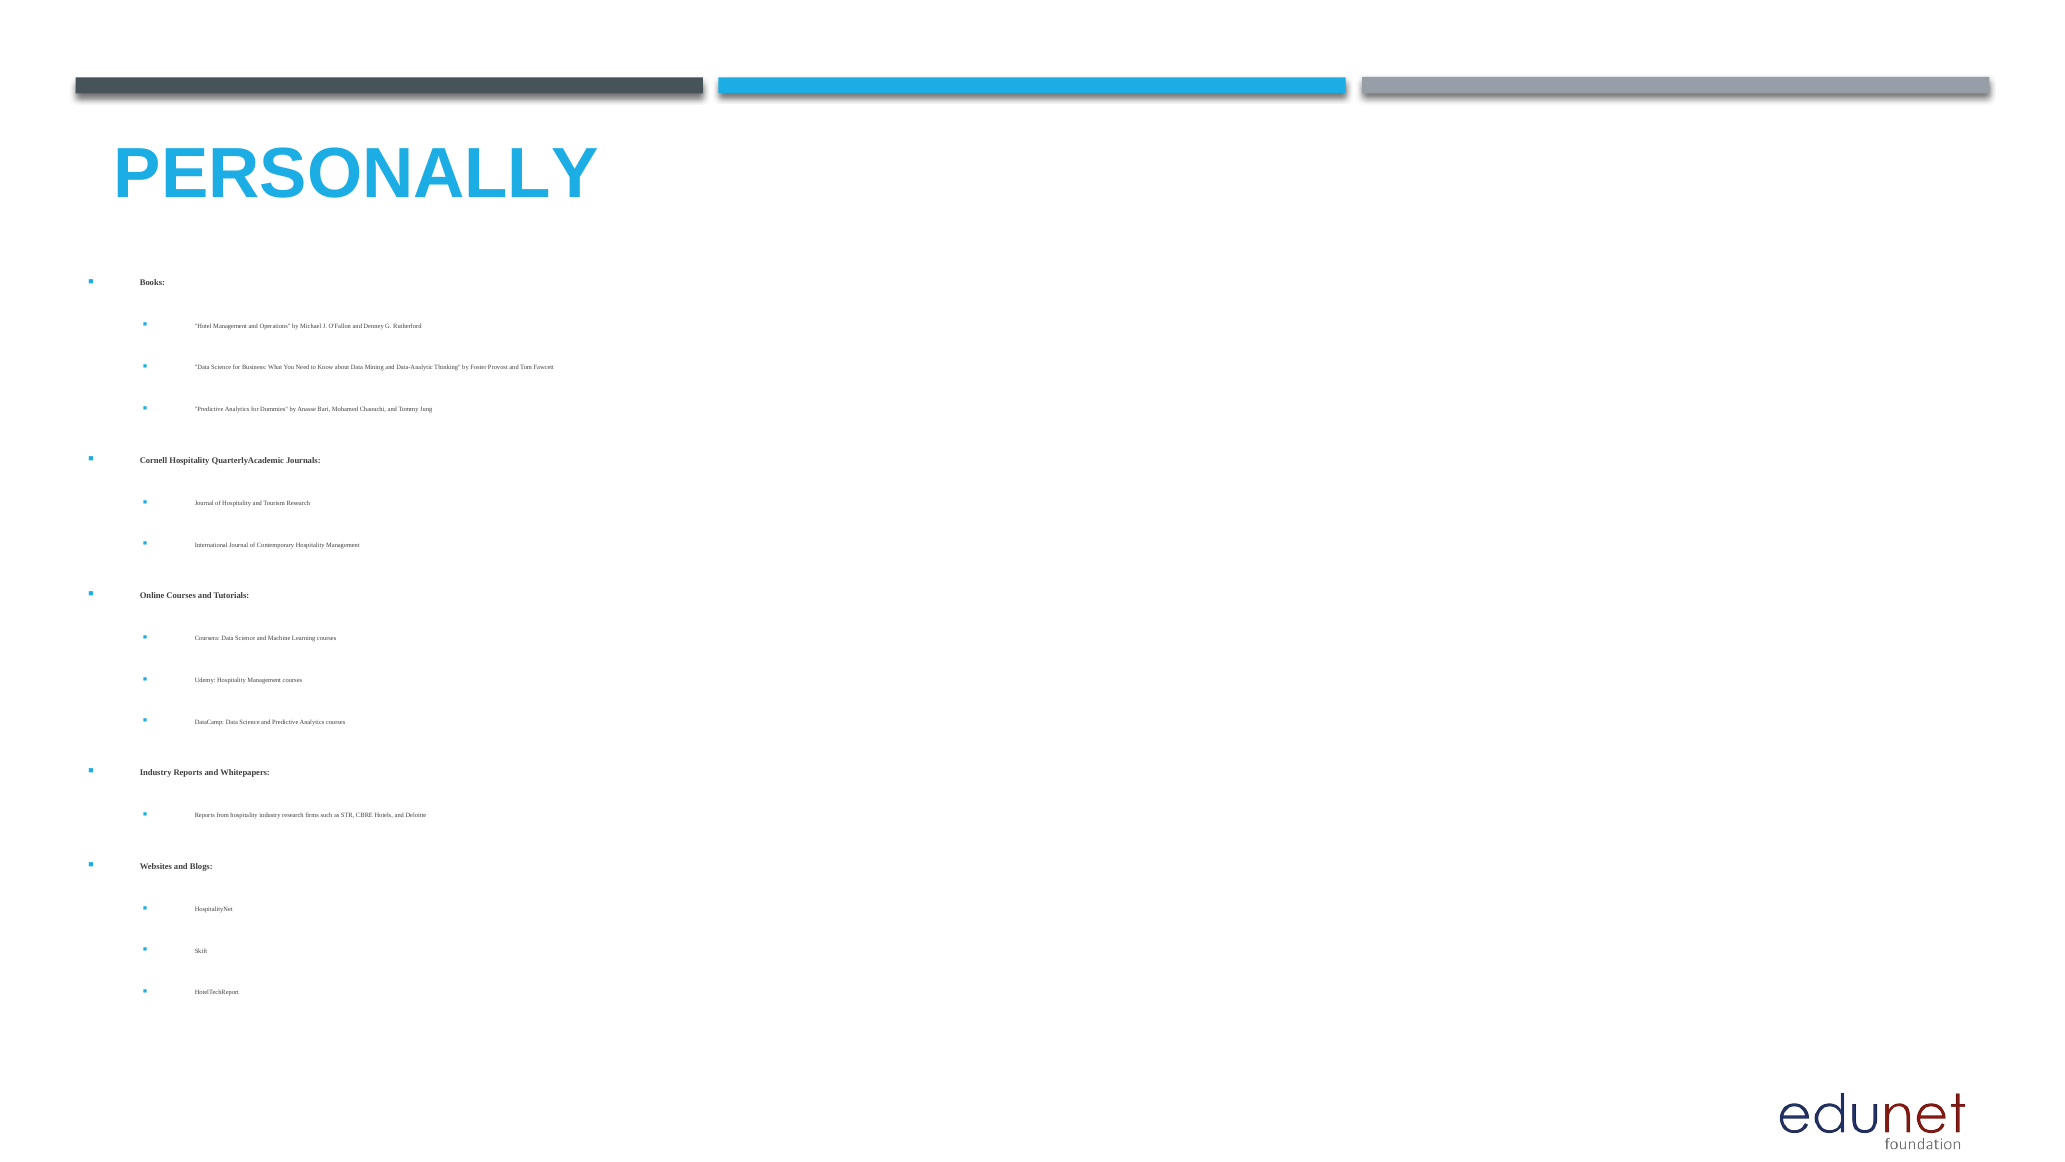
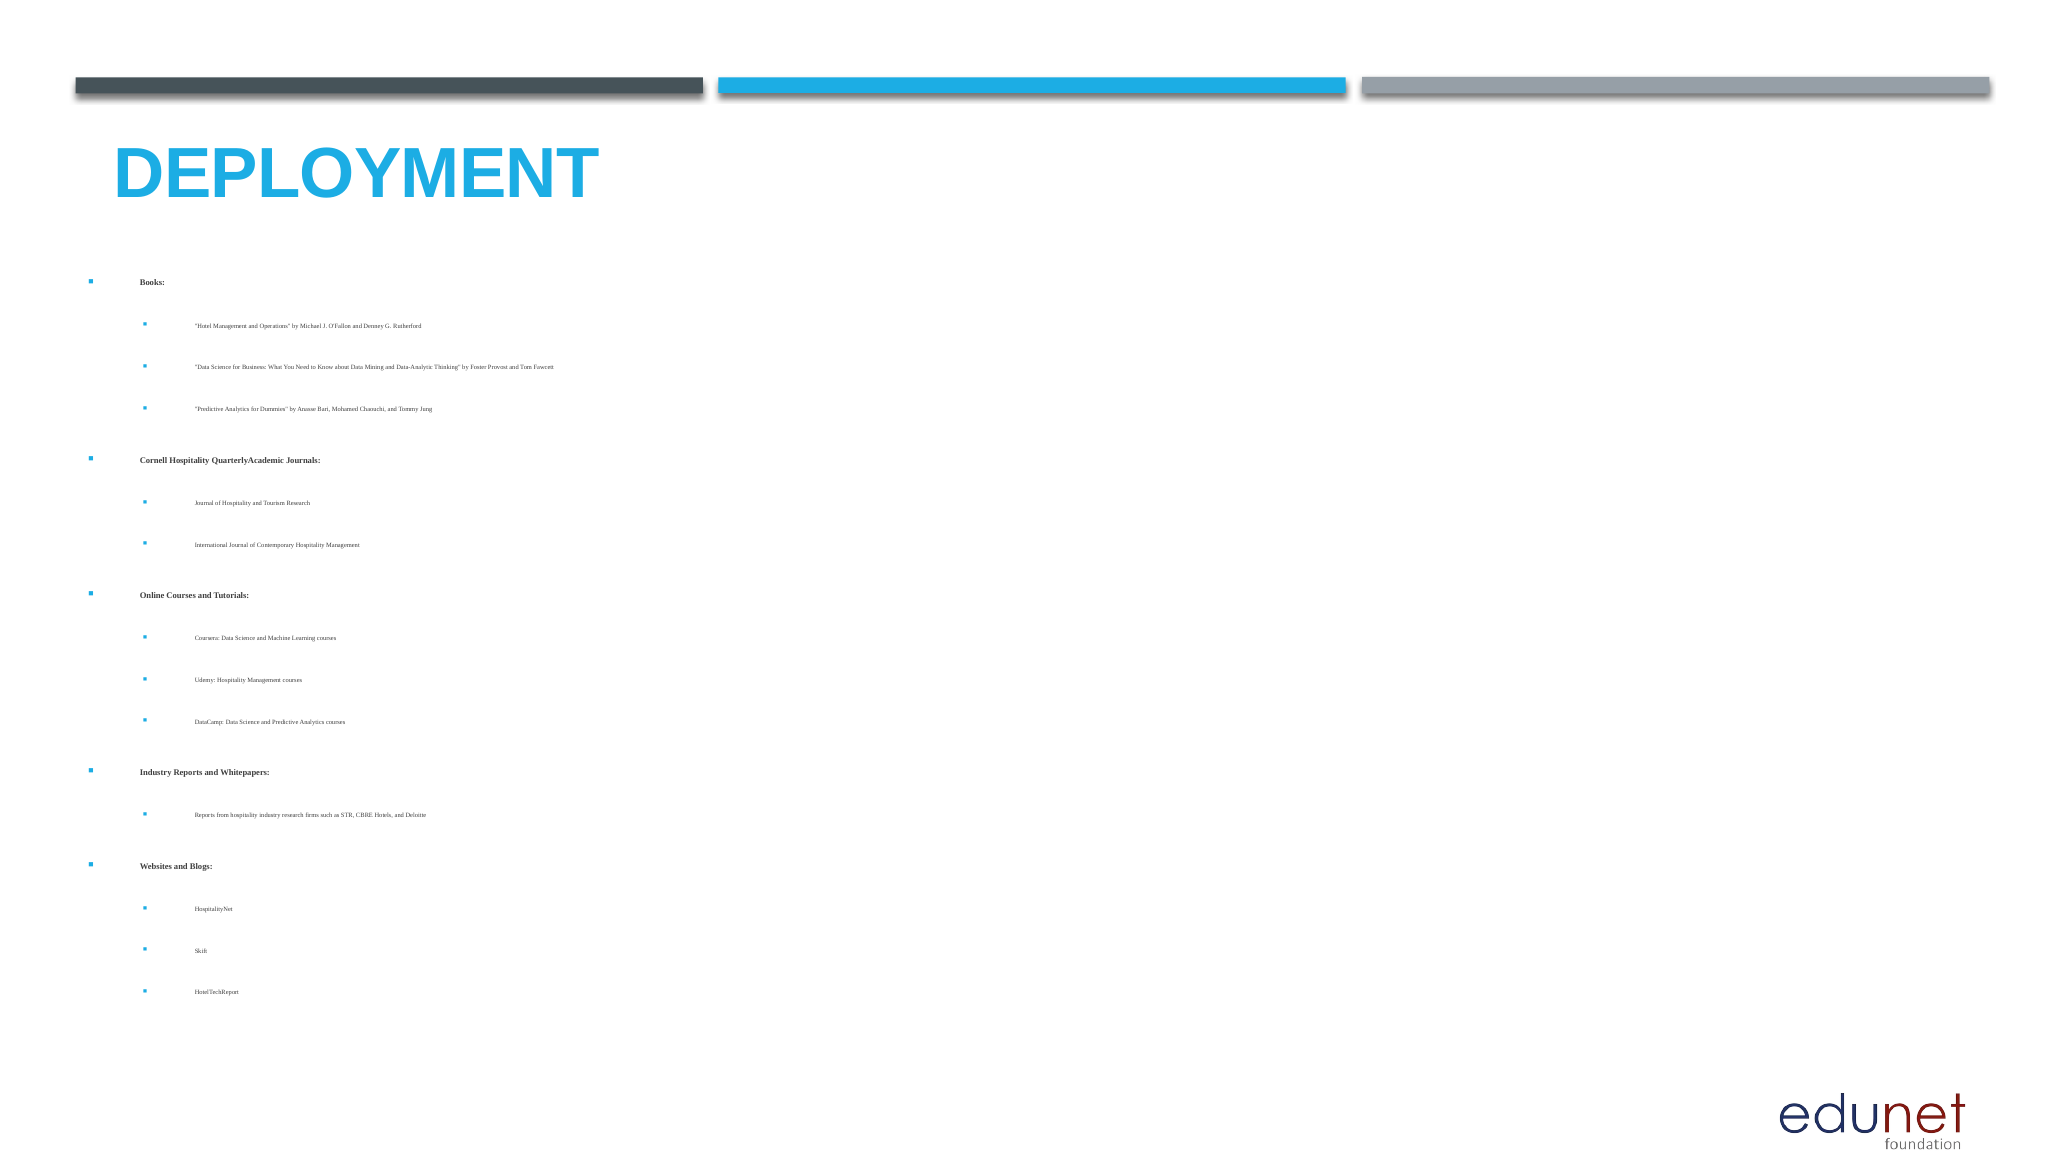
PERSONALLY: PERSONALLY -> DEPLOYMENT
